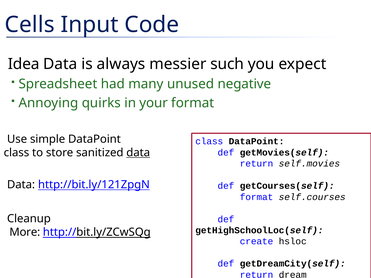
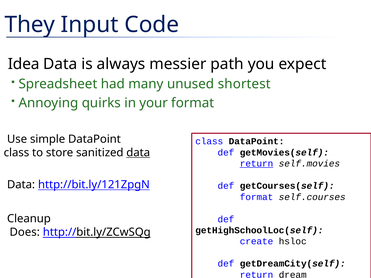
Cells: Cells -> They
such: such -> path
negative: negative -> shortest
return at (257, 164) underline: none -> present
More: More -> Does
